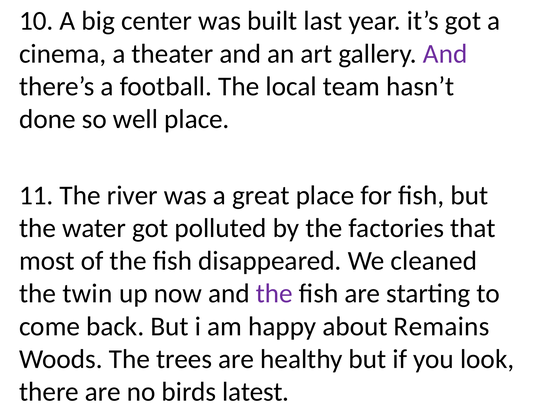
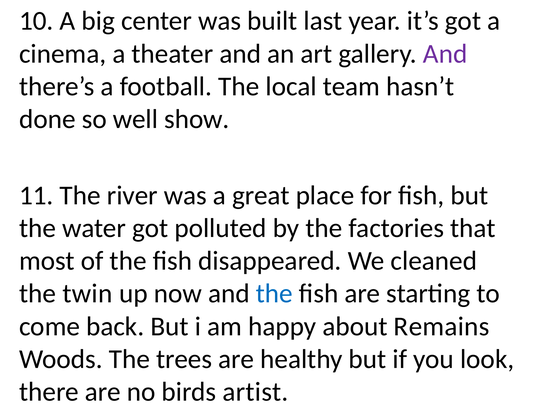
well place: place -> show
the at (274, 293) colour: purple -> blue
latest: latest -> artist
